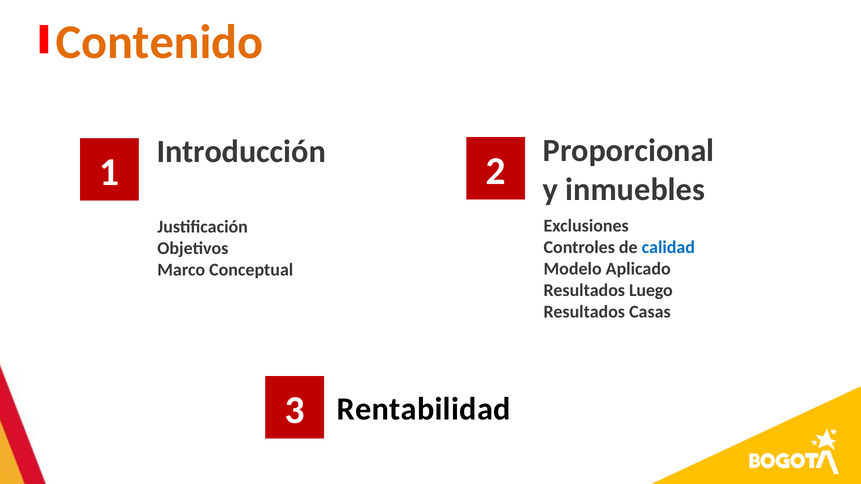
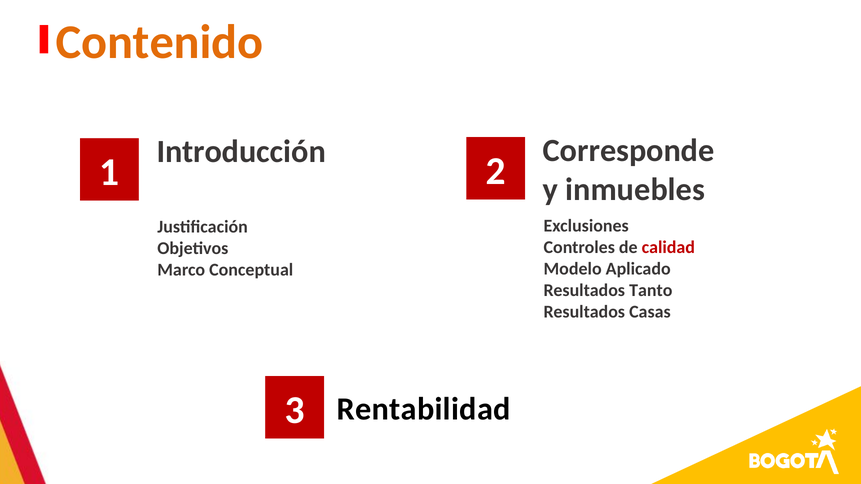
Proporcional: Proporcional -> Corresponde
calidad colour: blue -> red
Luego: Luego -> Tanto
